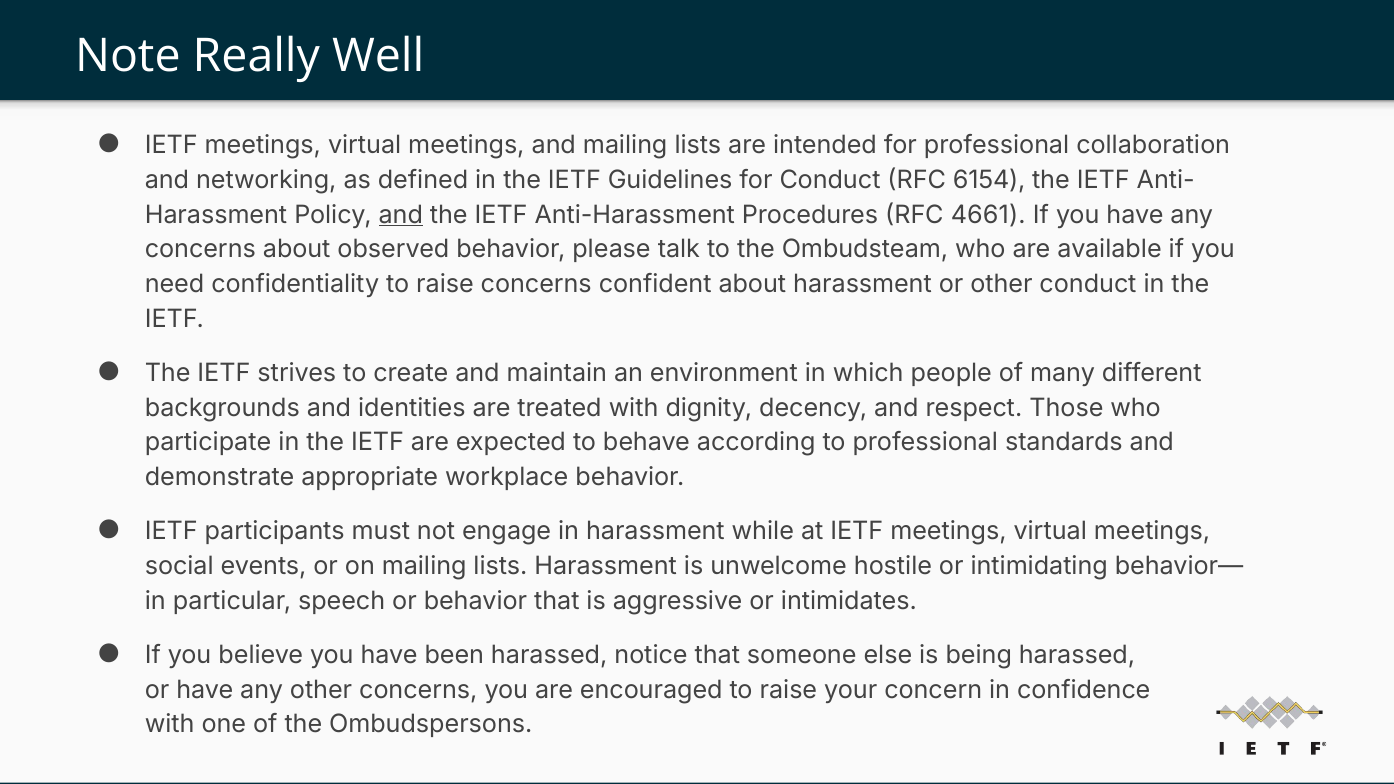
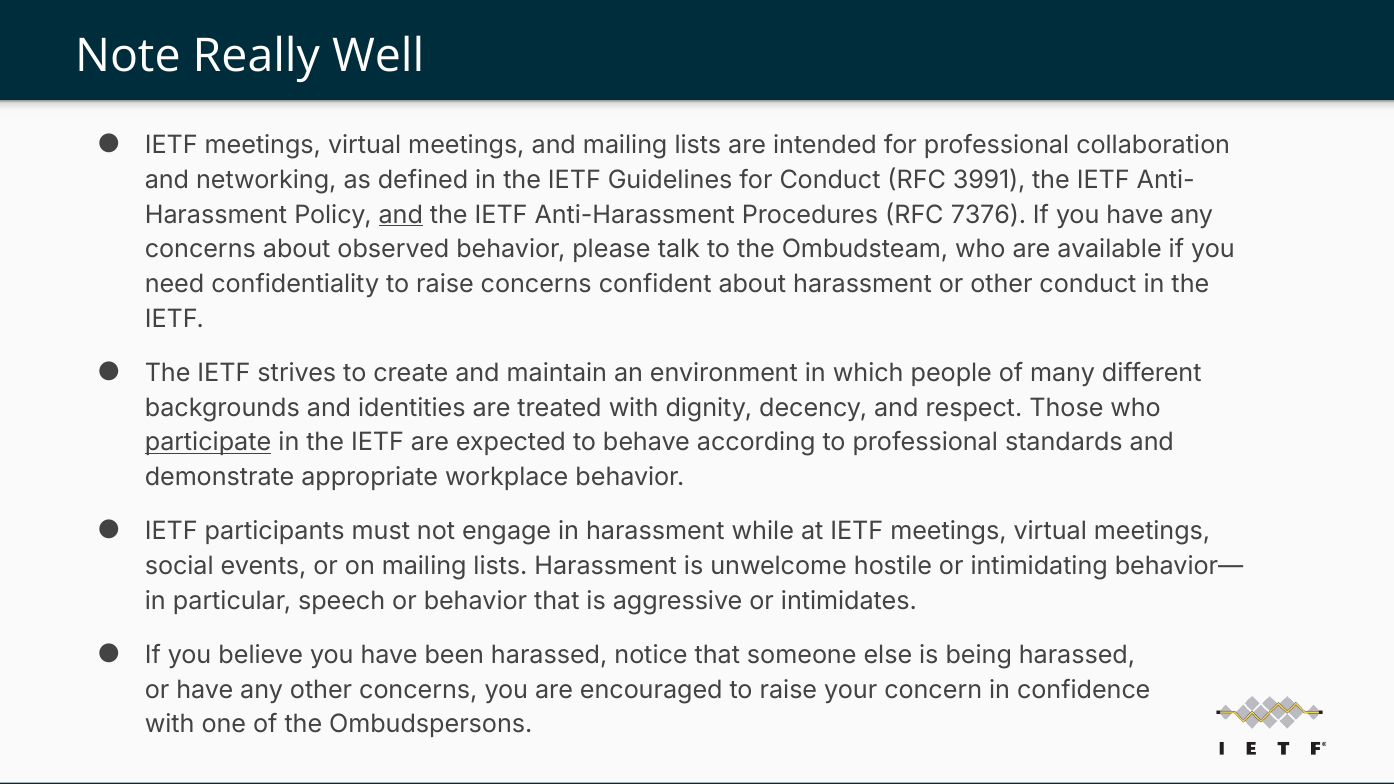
6154: 6154 -> 3991
4661: 4661 -> 7376
participate underline: none -> present
